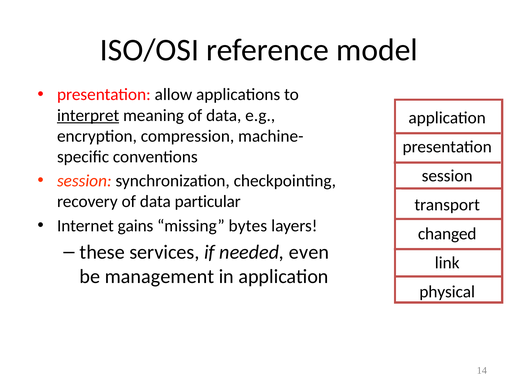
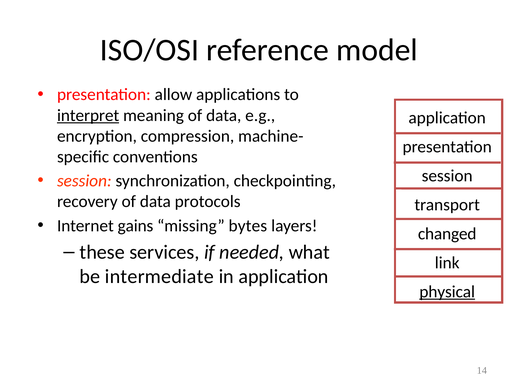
particular: particular -> protocols
even: even -> what
management: management -> intermediate
physical underline: none -> present
